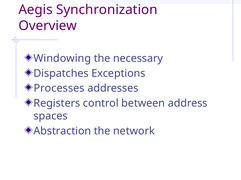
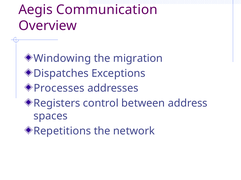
Synchronization: Synchronization -> Communication
necessary: necessary -> migration
Abstraction: Abstraction -> Repetitions
